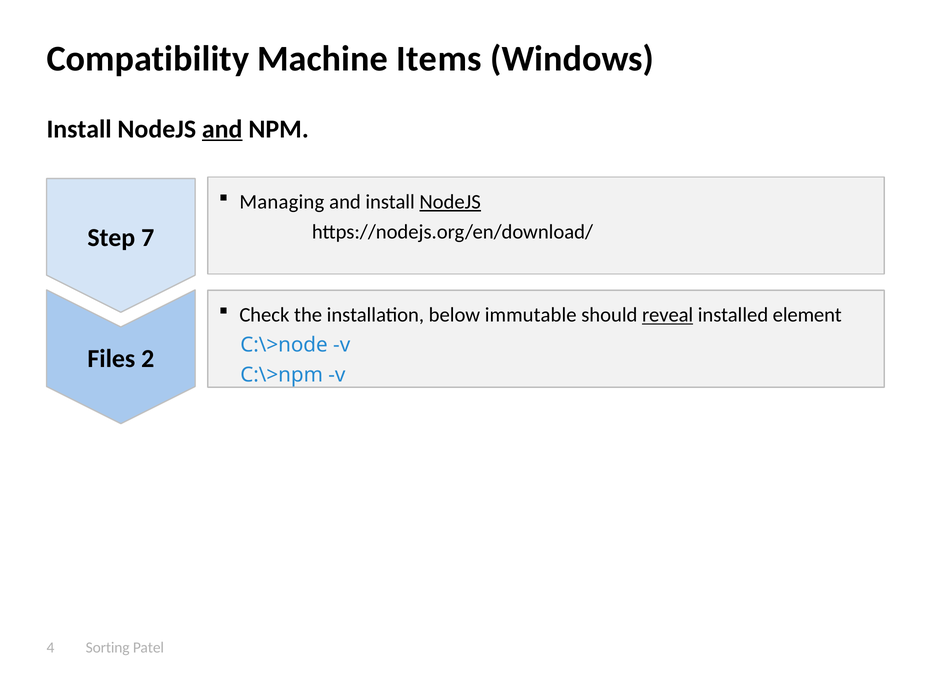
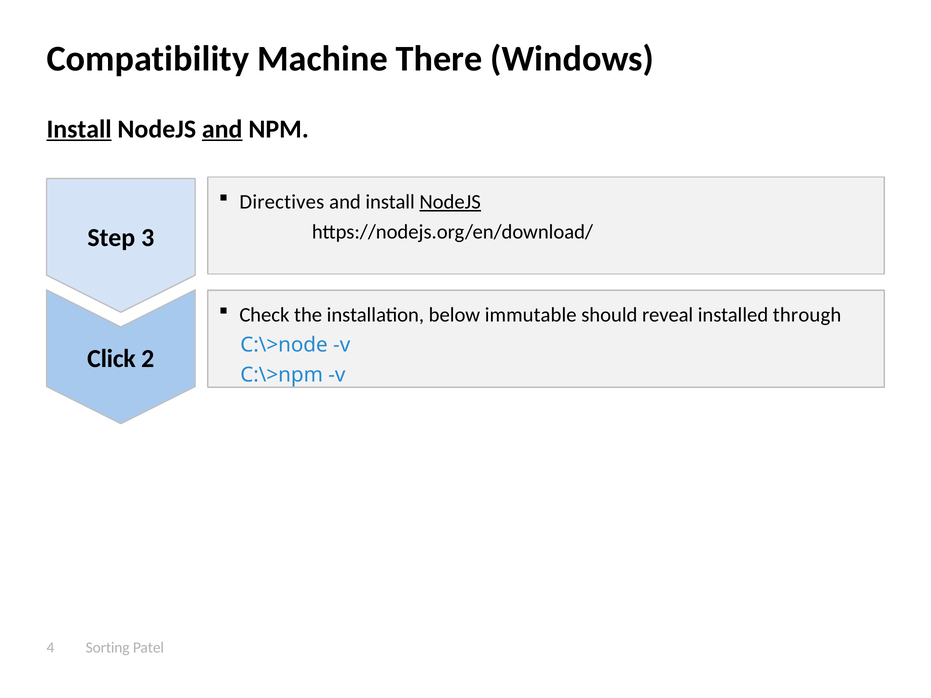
Items: Items -> There
Install at (79, 129) underline: none -> present
Managing: Managing -> Directives
7: 7 -> 3
reveal underline: present -> none
element: element -> through
Files: Files -> Click
